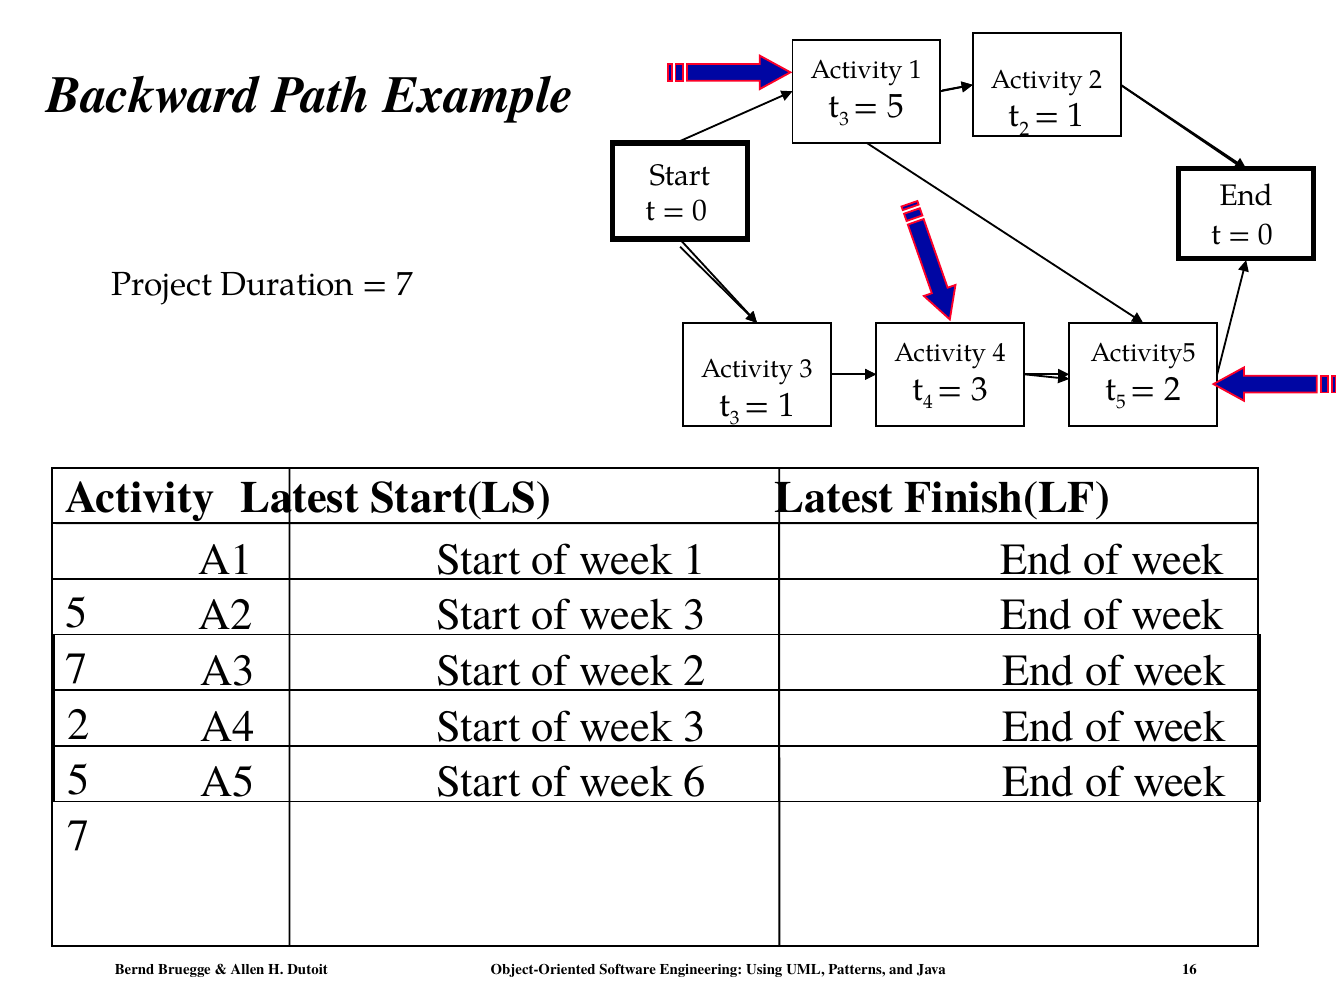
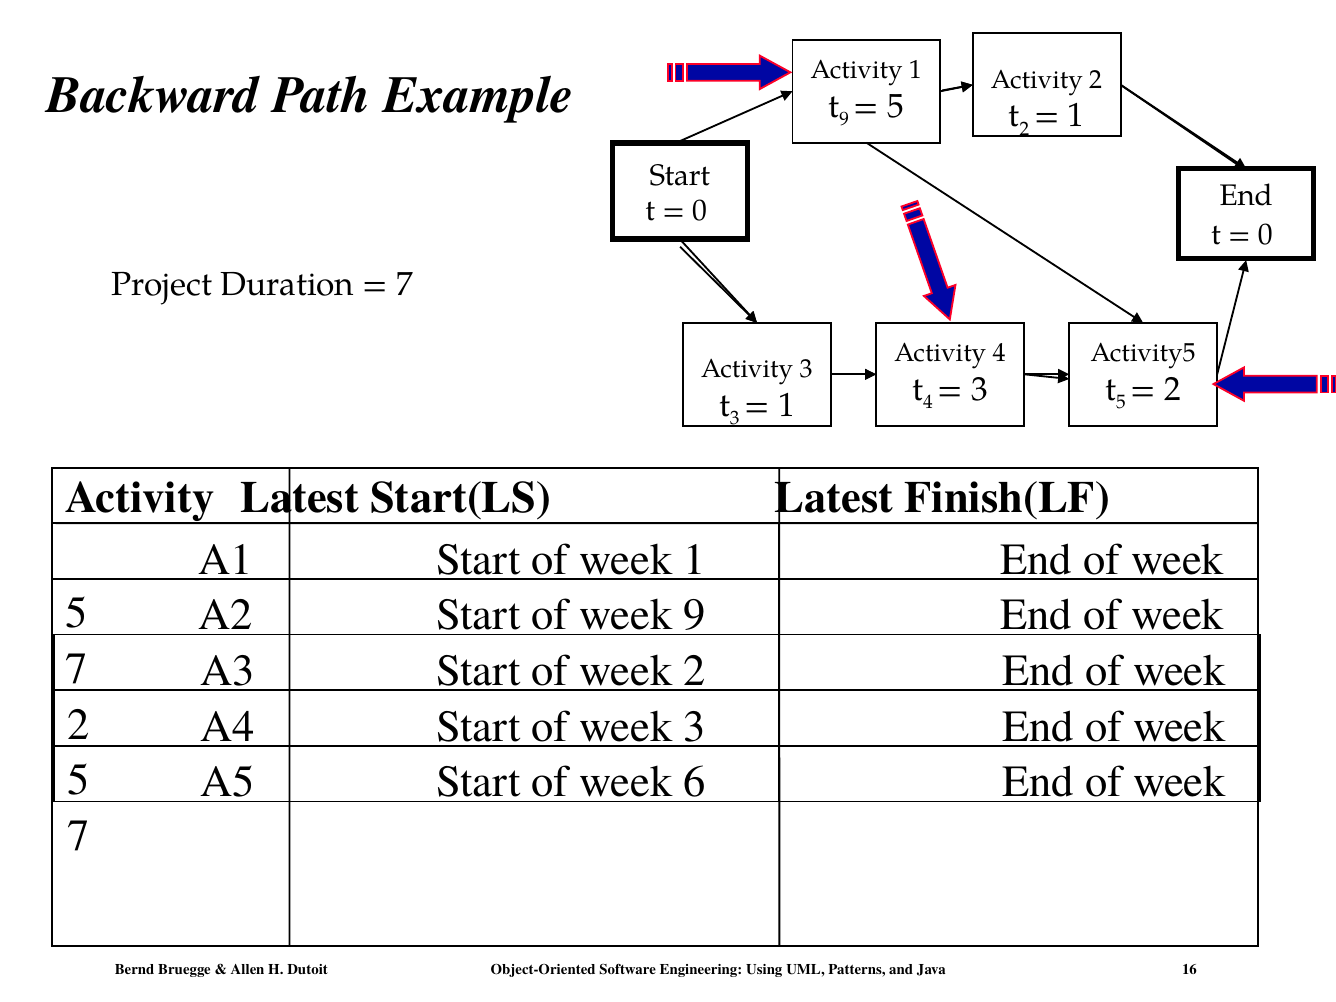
3 at (844, 119): 3 -> 9
3 at (695, 615): 3 -> 9
